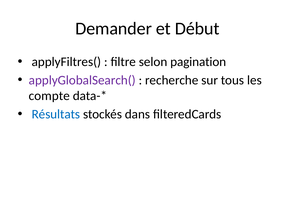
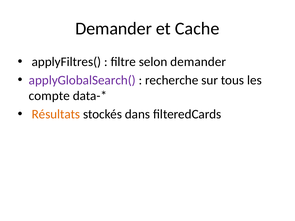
Début: Début -> Cache
selon pagination: pagination -> demander
Résultats colour: blue -> orange
